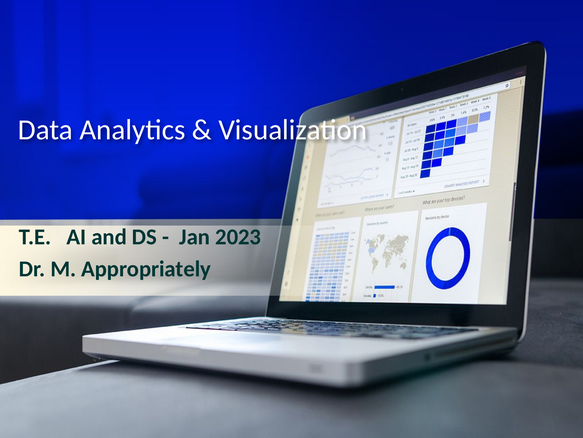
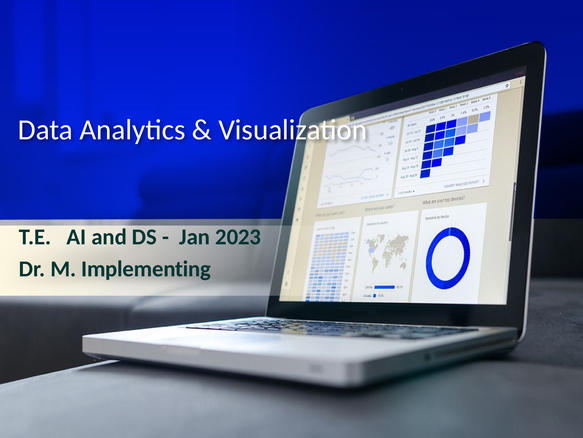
Appropriately: Appropriately -> Implementing
